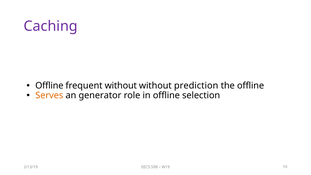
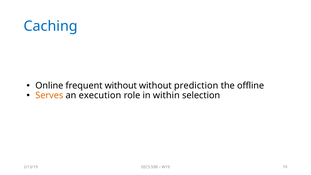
Caching colour: purple -> blue
Offline at (49, 86): Offline -> Online
generator: generator -> execution
in offline: offline -> within
